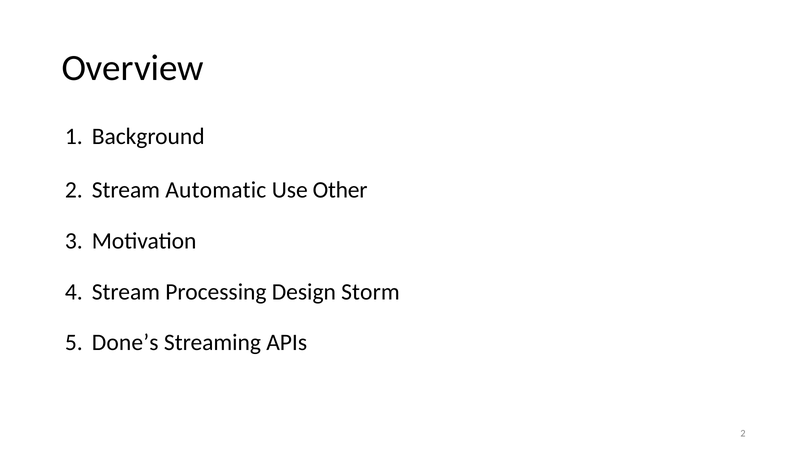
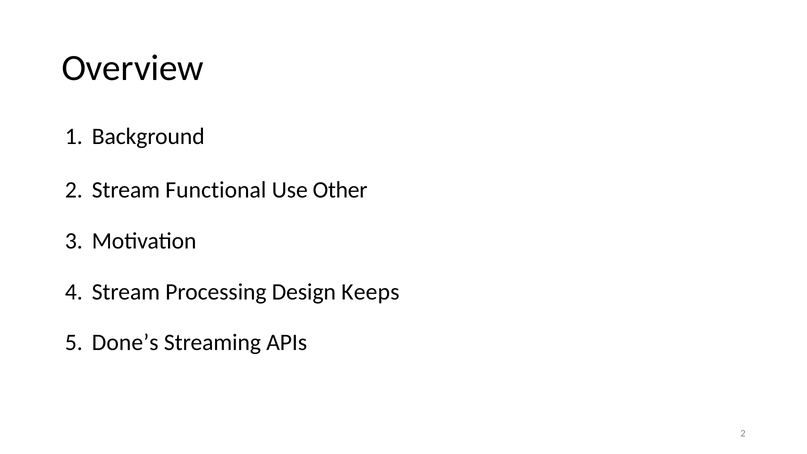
Automatic: Automatic -> Functional
Storm: Storm -> Keeps
